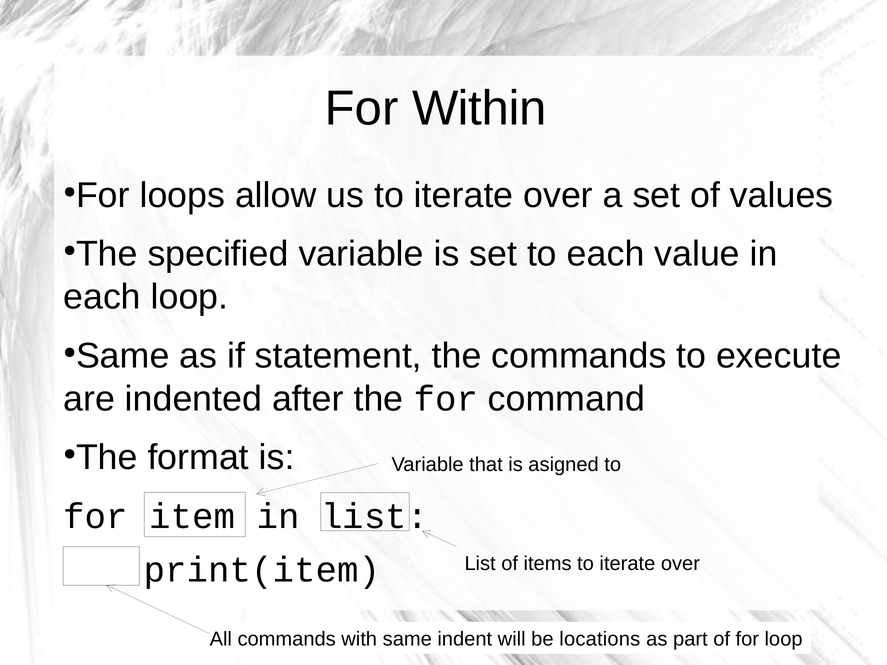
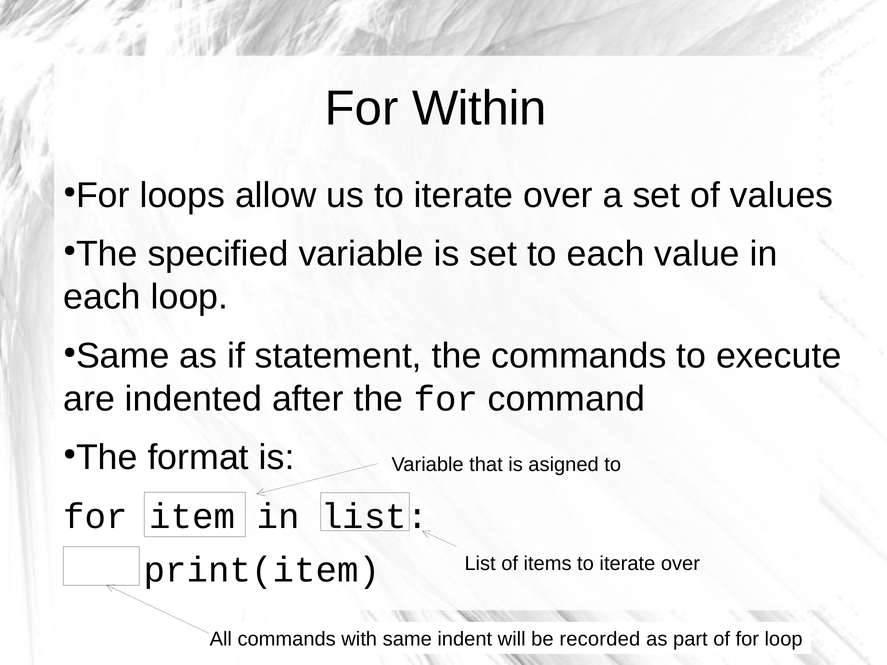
locations: locations -> recorded
